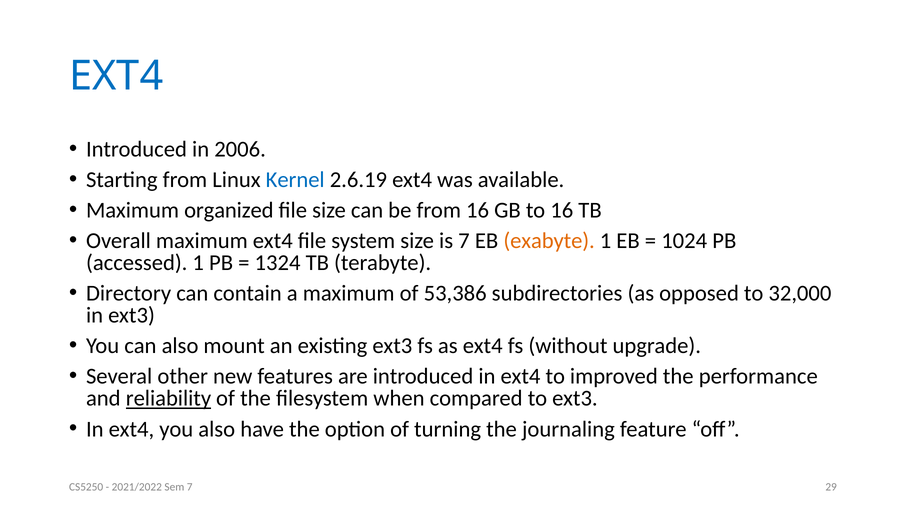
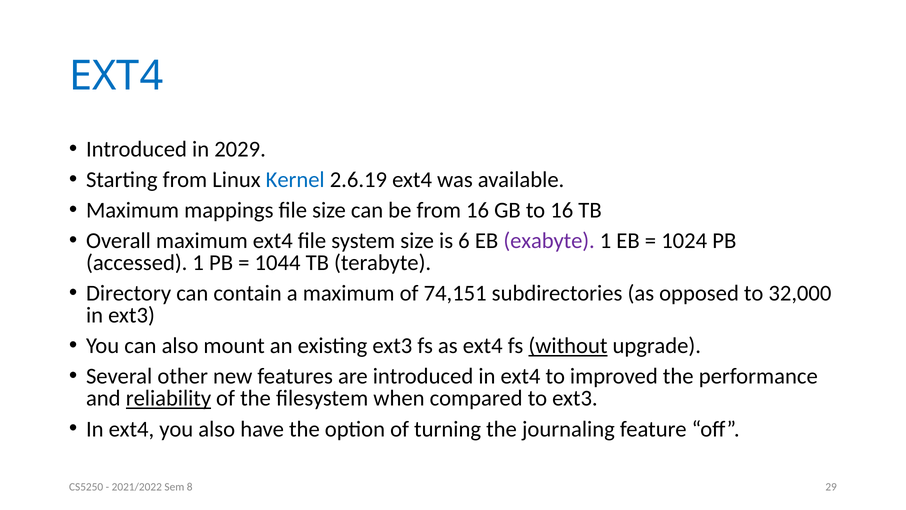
2006: 2006 -> 2029
organized: organized -> mappings
is 7: 7 -> 6
exabyte colour: orange -> purple
1324: 1324 -> 1044
53,386: 53,386 -> 74,151
without underline: none -> present
Sem 7: 7 -> 8
